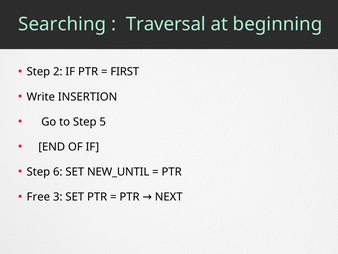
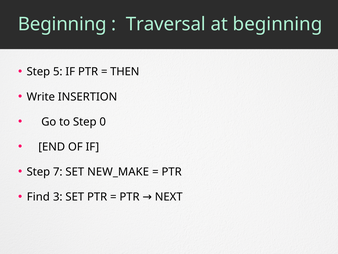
Searching at (62, 24): Searching -> Beginning
2: 2 -> 5
FIRST: FIRST -> THEN
5: 5 -> 0
6: 6 -> 7
NEW_UNTIL: NEW_UNTIL -> NEW_MAKE
Free: Free -> Find
